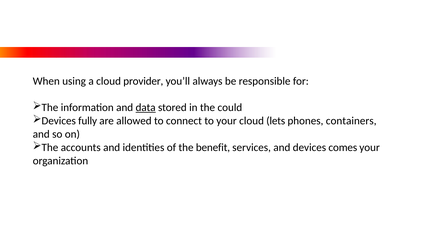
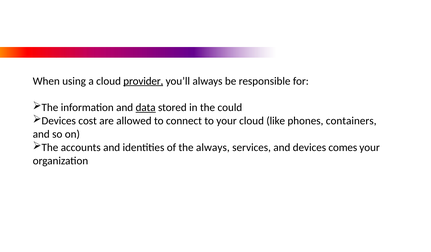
provider underline: none -> present
fully: fully -> cost
lets: lets -> like
the benefit: benefit -> always
